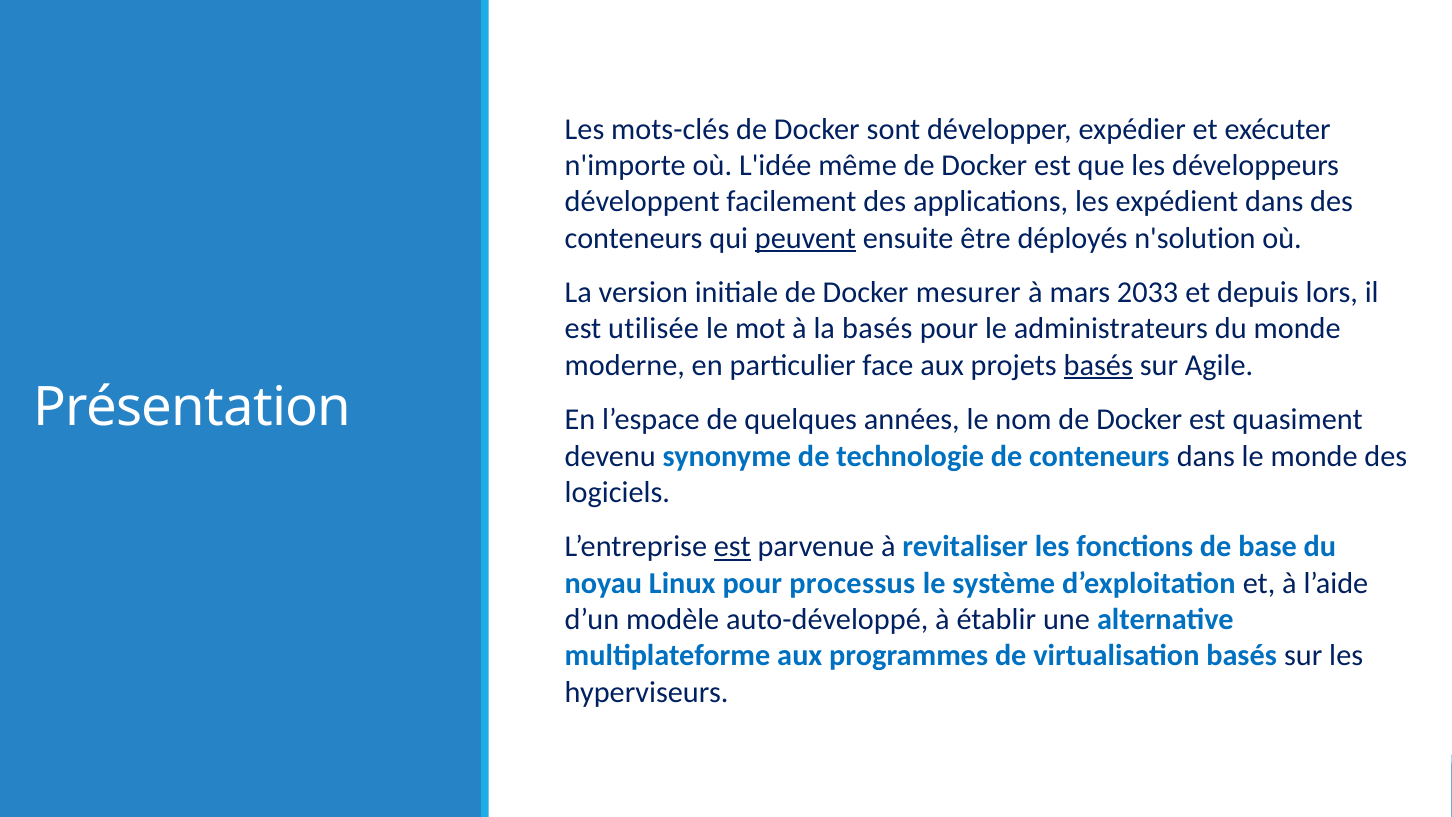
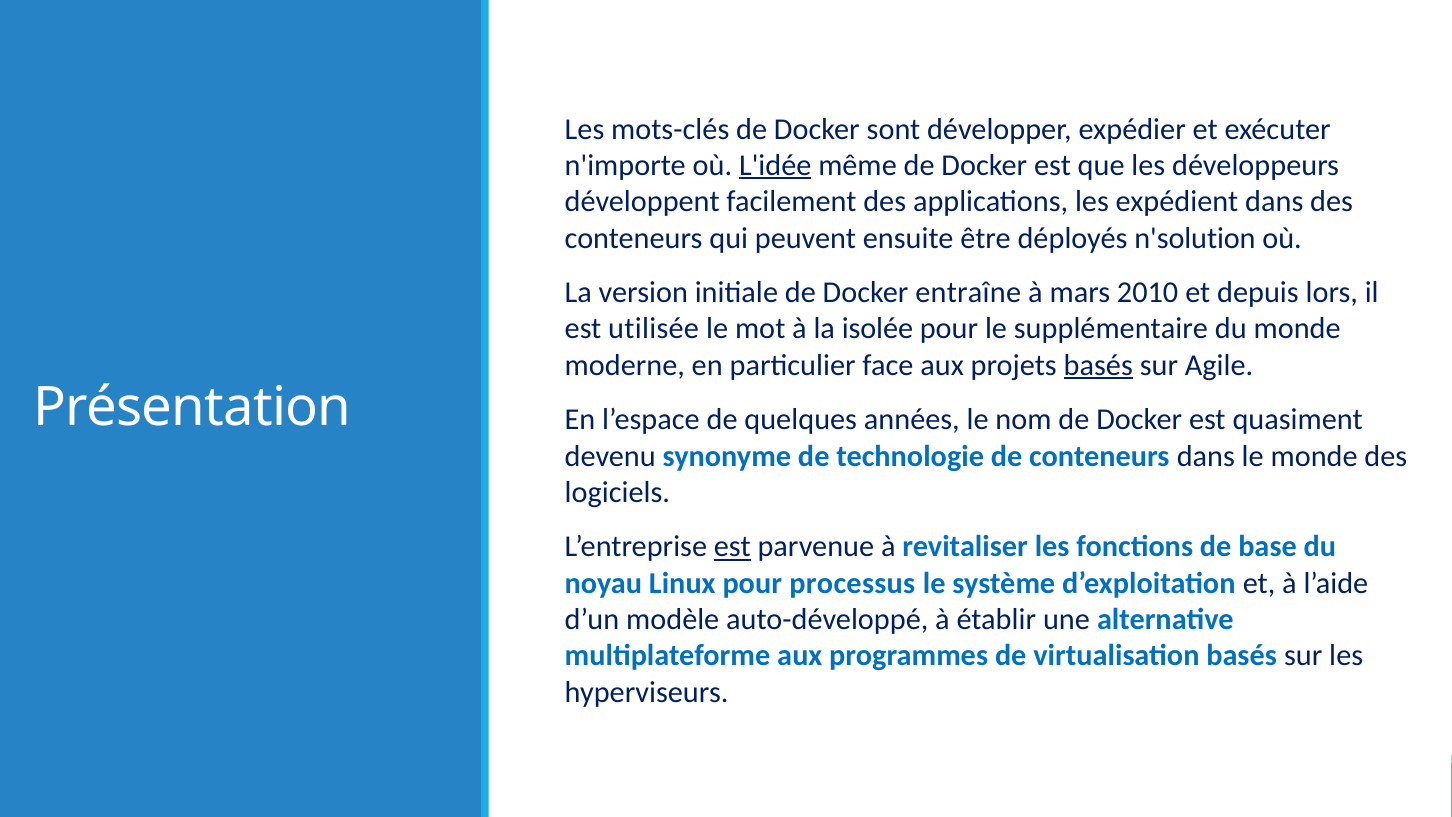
L'idée underline: none -> present
peuvent underline: present -> none
mesurer: mesurer -> entraîne
2033: 2033 -> 2010
la basés: basés -> isolée
administrateurs: administrateurs -> supplémentaire
